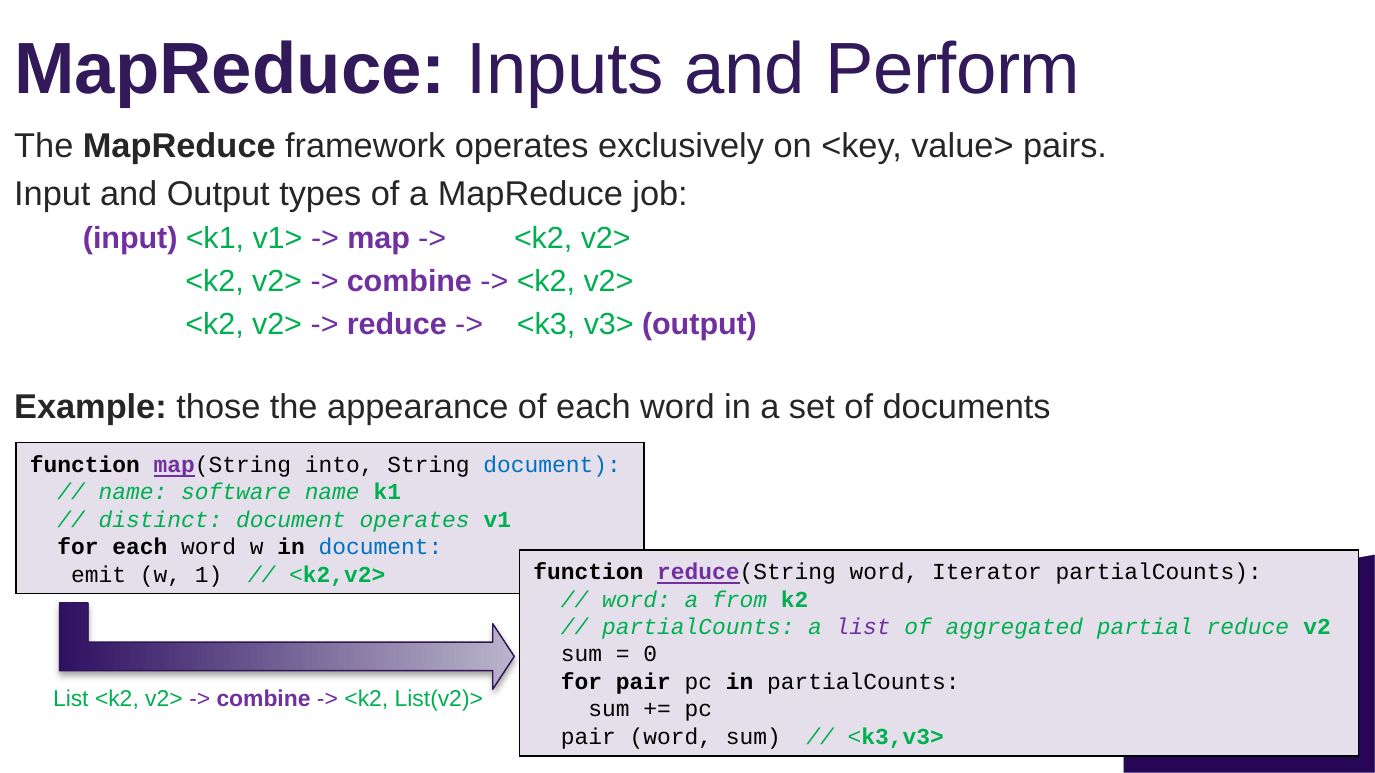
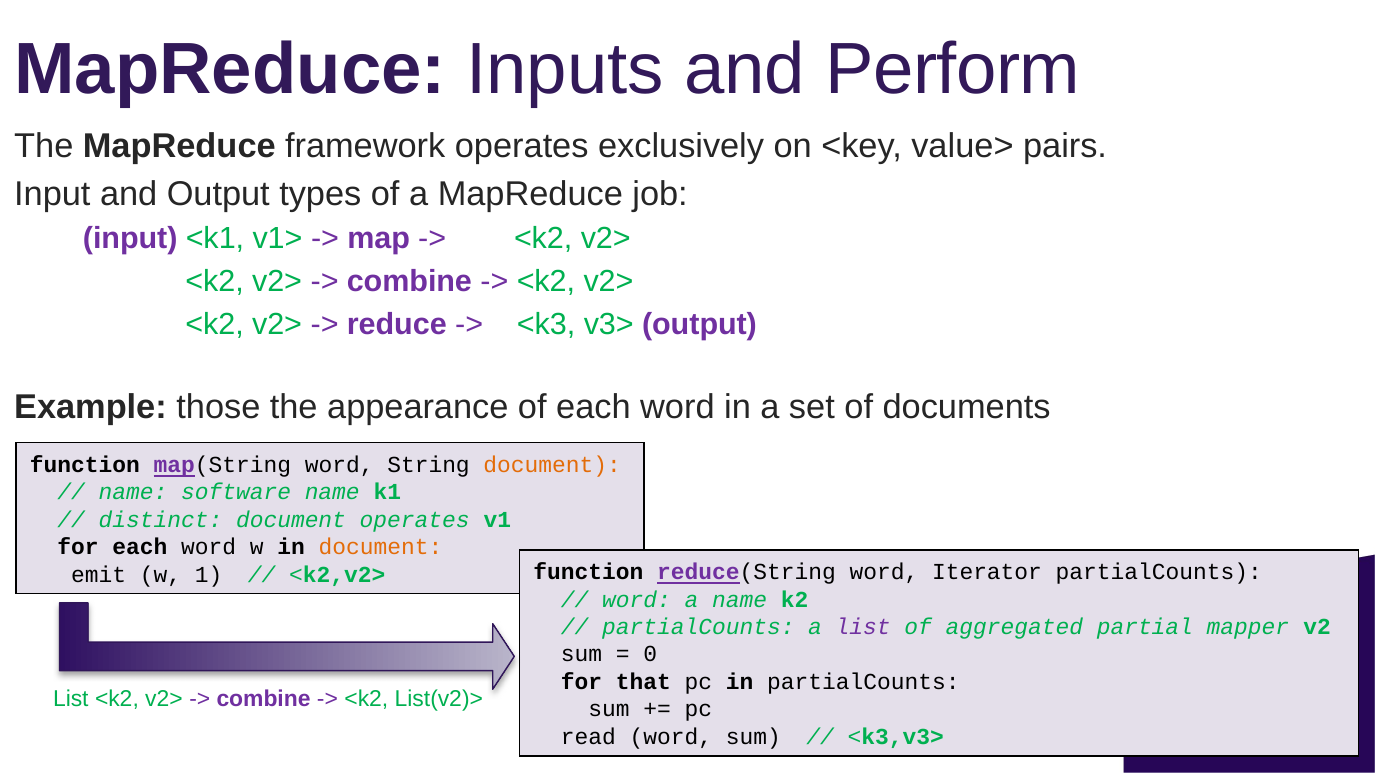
map(String into: into -> word
document at (552, 465) colour: blue -> orange
document at (381, 547) colour: blue -> orange
a from: from -> name
partial reduce: reduce -> mapper
for pair: pair -> that
pair at (588, 737): pair -> read
